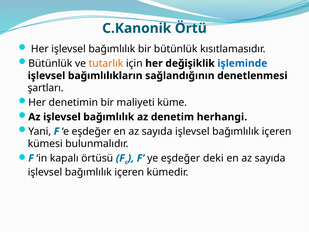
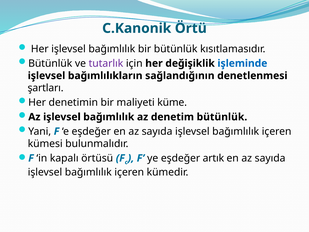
tutarlık colour: orange -> purple
denetim herhangi: herhangi -> bütünlük
deki: deki -> artık
